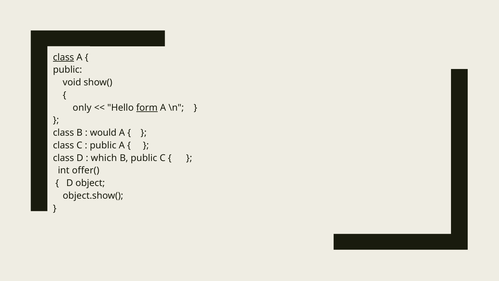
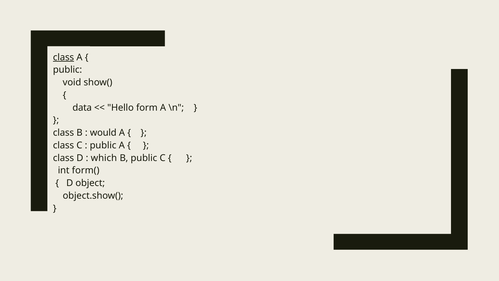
only: only -> data
form underline: present -> none
offer(: offer( -> form(
